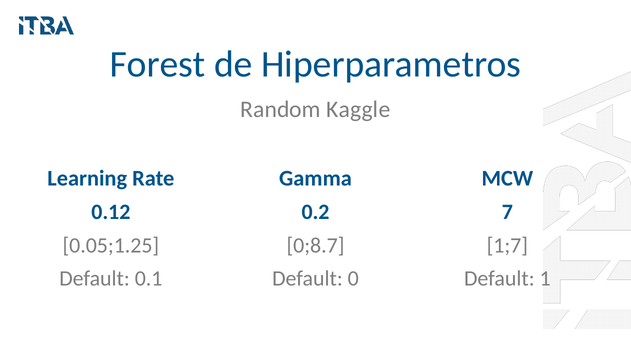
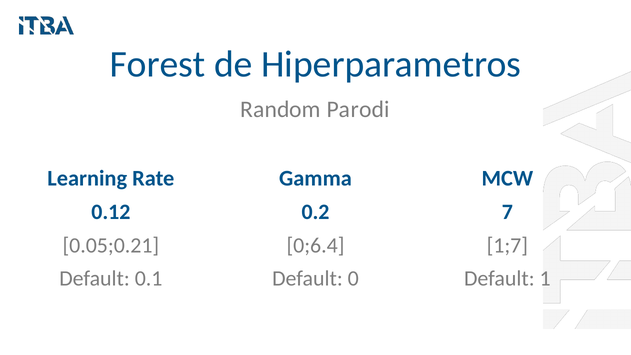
Kaggle: Kaggle -> Parodi
0.05;1.25: 0.05;1.25 -> 0.05;0.21
0;8.7: 0;8.7 -> 0;6.4
